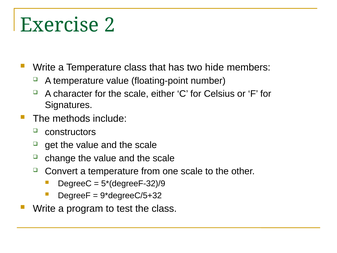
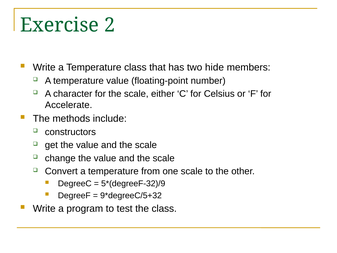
Signatures: Signatures -> Accelerate
